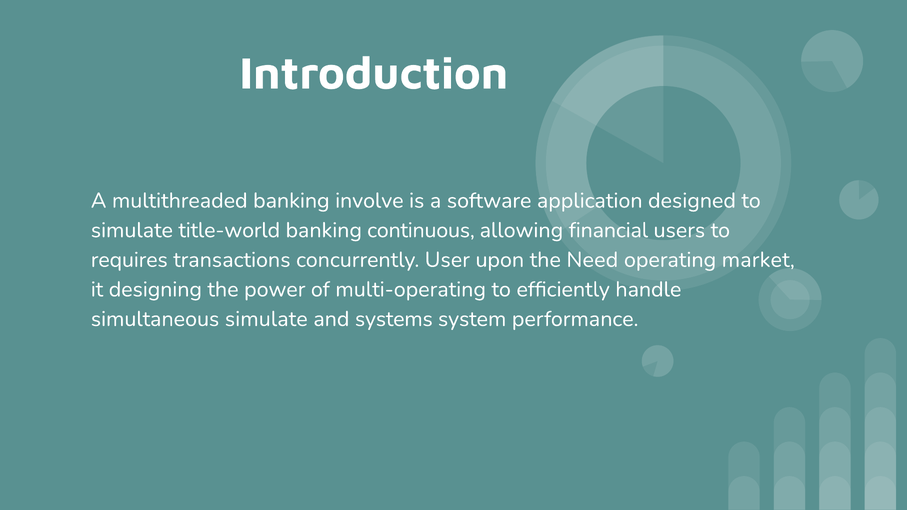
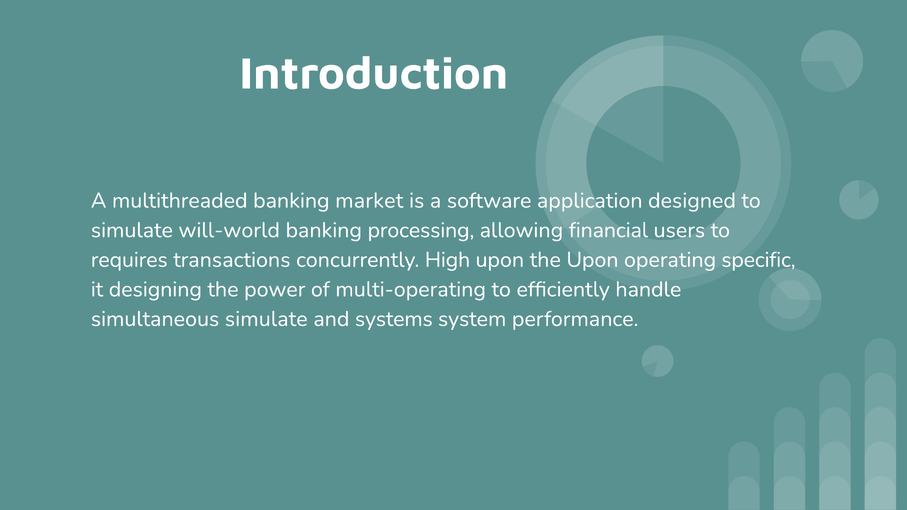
involve: involve -> market
title-world: title-world -> will-world
continuous: continuous -> processing
User: User -> High
the Need: Need -> Upon
market: market -> specific
